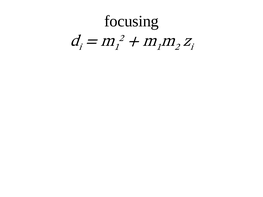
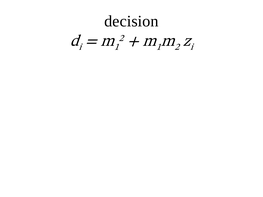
focusing: focusing -> decision
